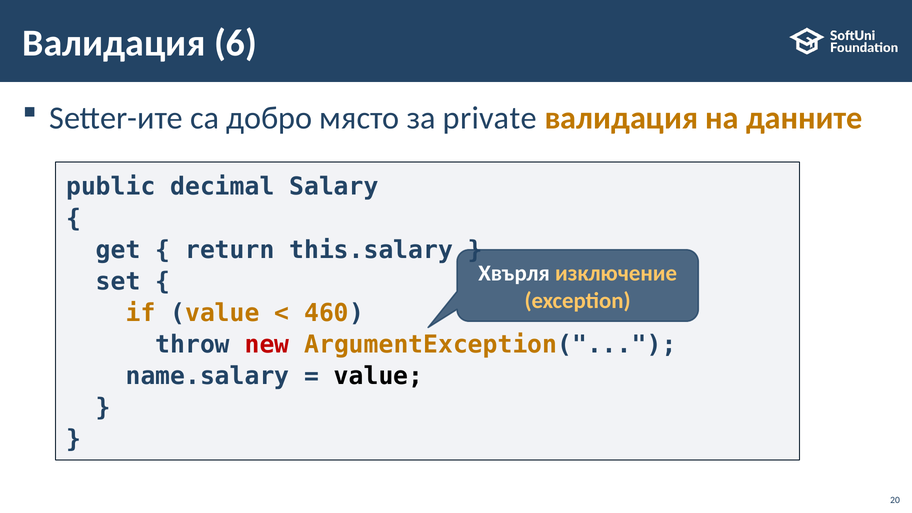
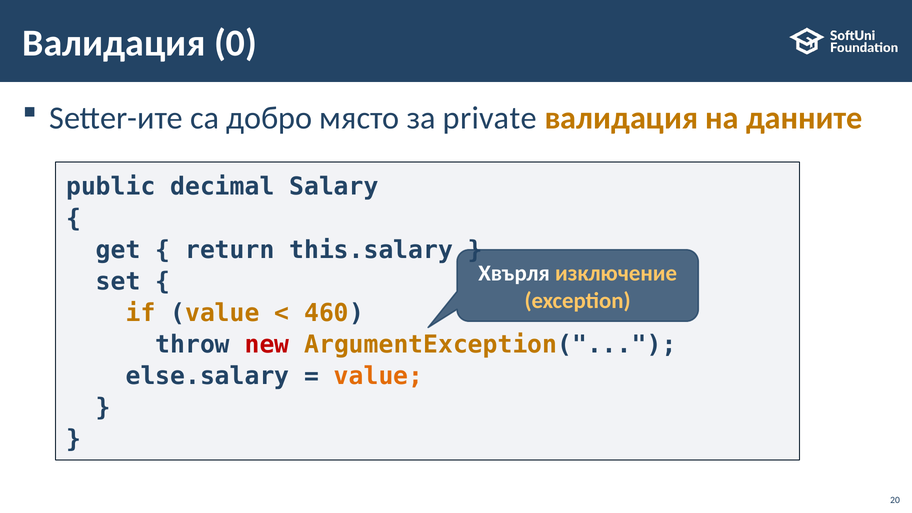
6: 6 -> 0
name.salary: name.salary -> else.salary
value at (379, 376) colour: black -> orange
